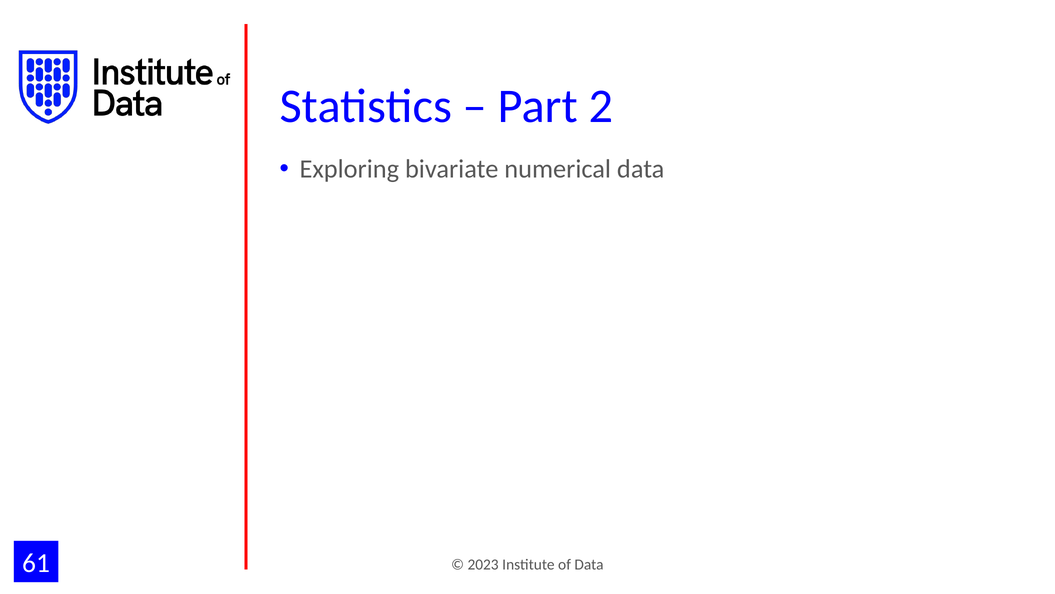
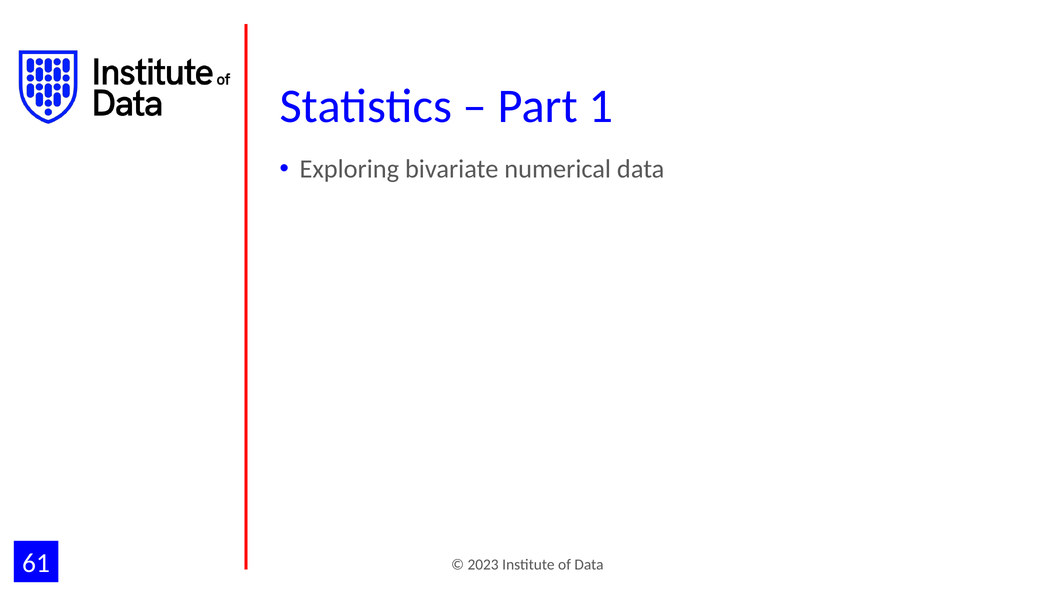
2: 2 -> 1
